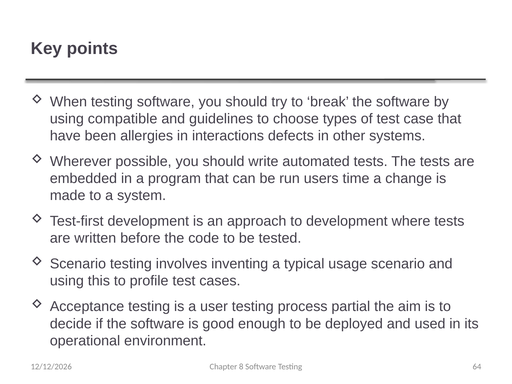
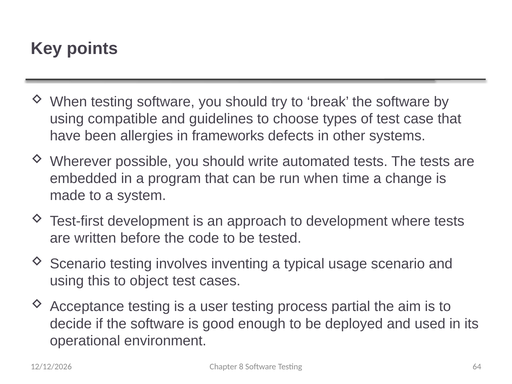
interactions: interactions -> frameworks
run users: users -> when
profile: profile -> object
